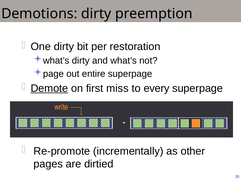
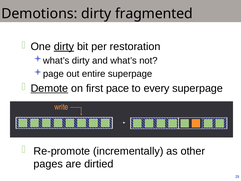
preemption: preemption -> fragmented
dirty at (64, 47) underline: none -> present
miss: miss -> pace
